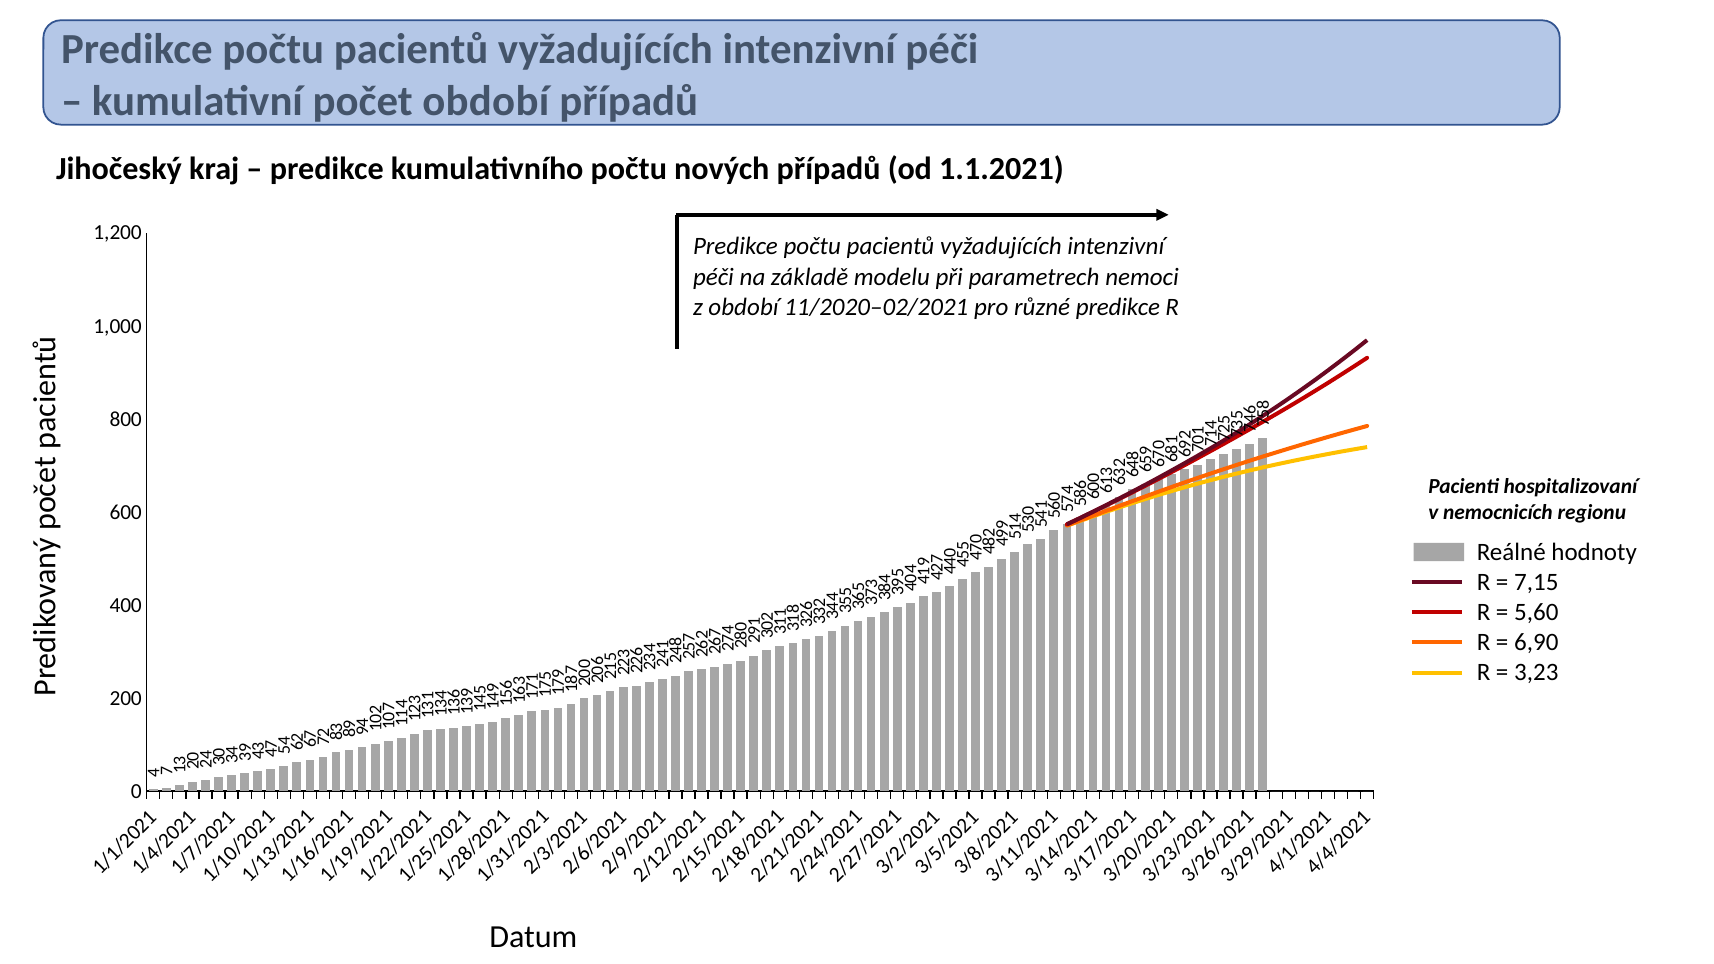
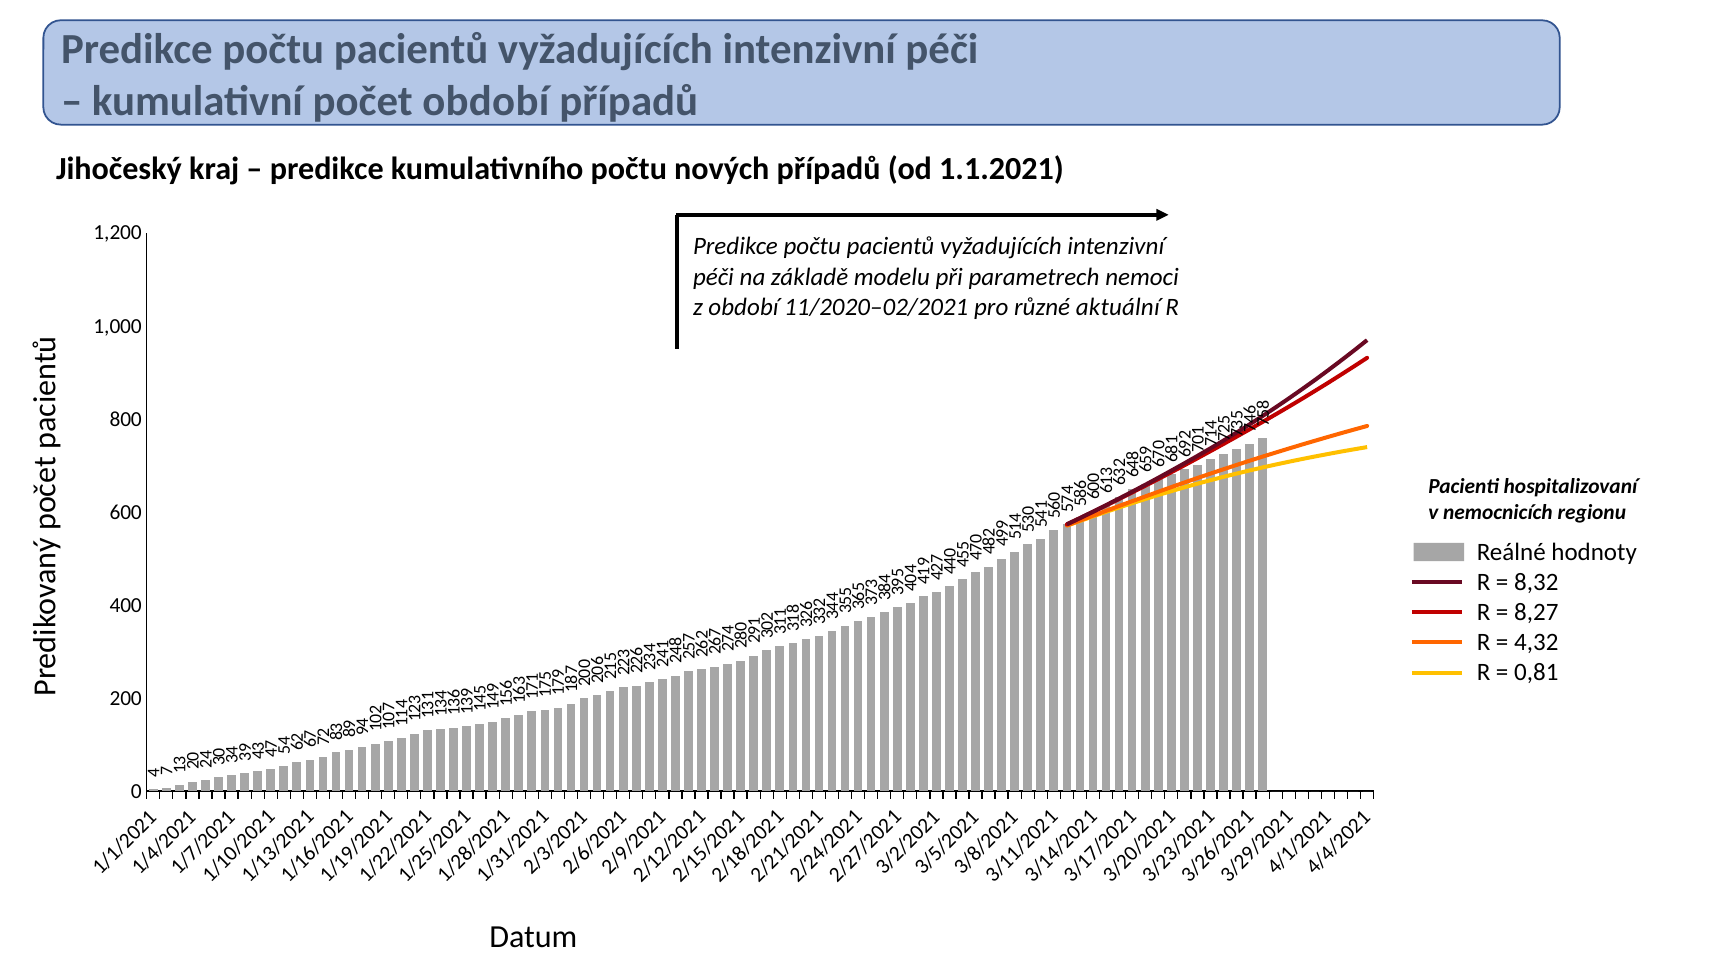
různé predikce: predikce -> aktuální
7,15: 7,15 -> 8,32
5,60: 5,60 -> 8,27
6,90: 6,90 -> 4,32
3,23: 3,23 -> 0,81
